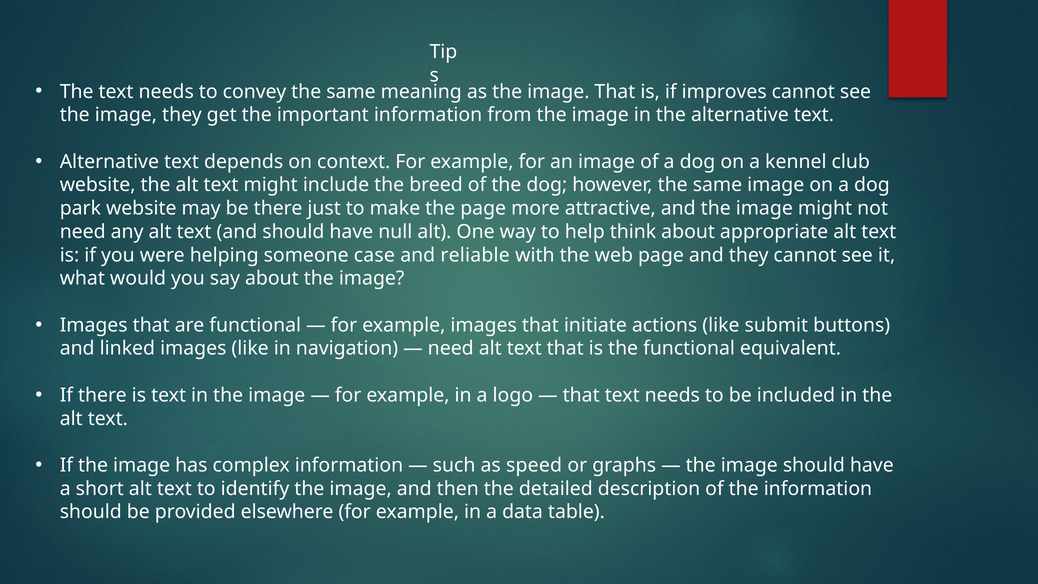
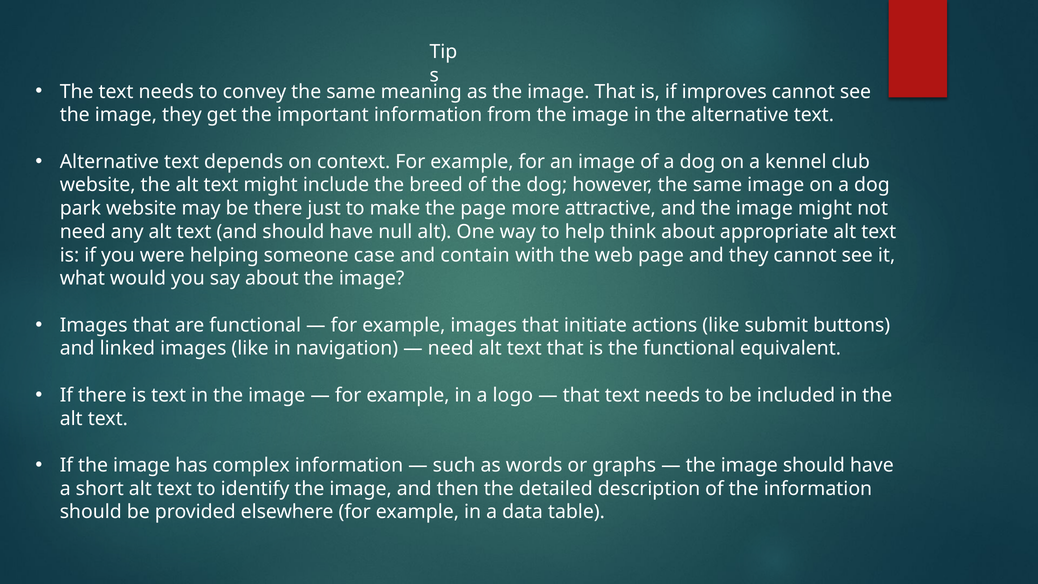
reliable: reliable -> contain
speed: speed -> words
